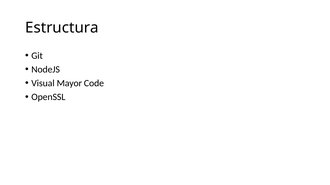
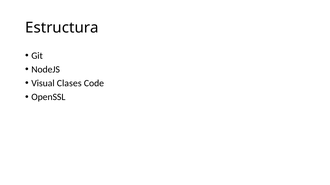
Mayor: Mayor -> Clases
